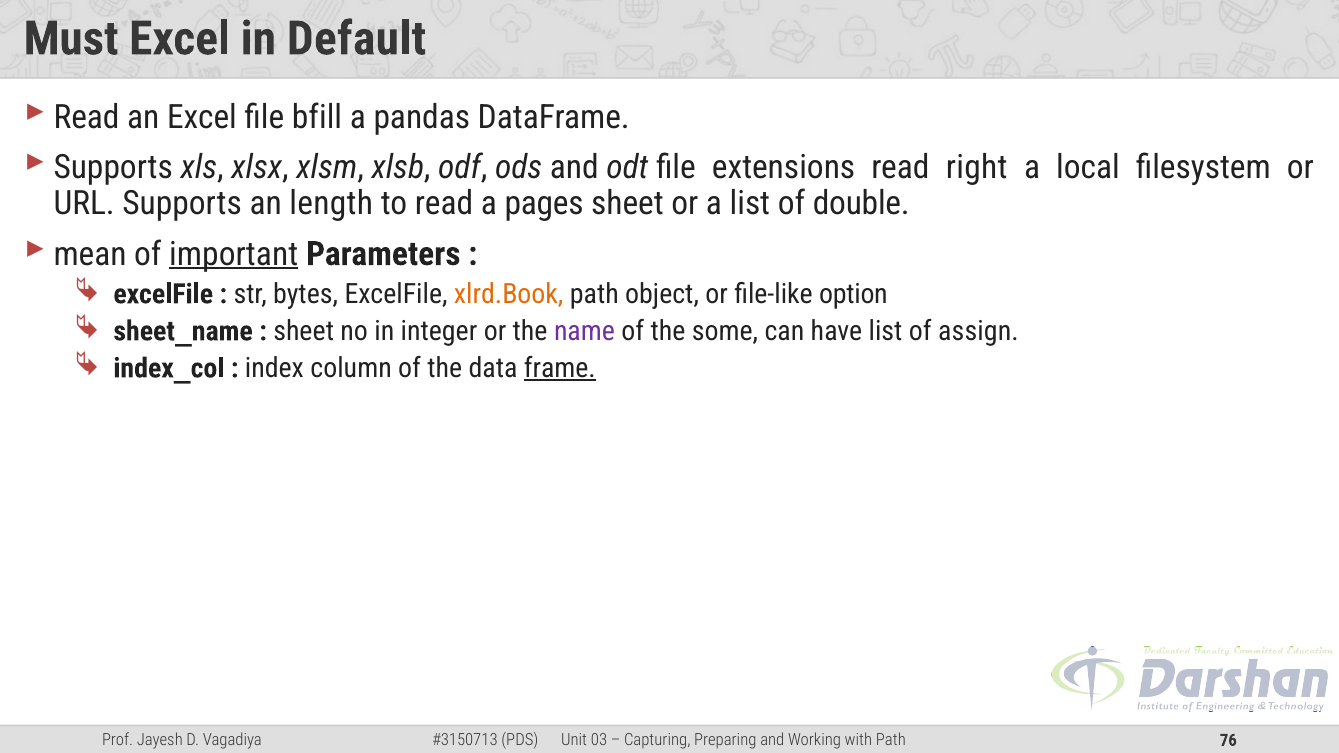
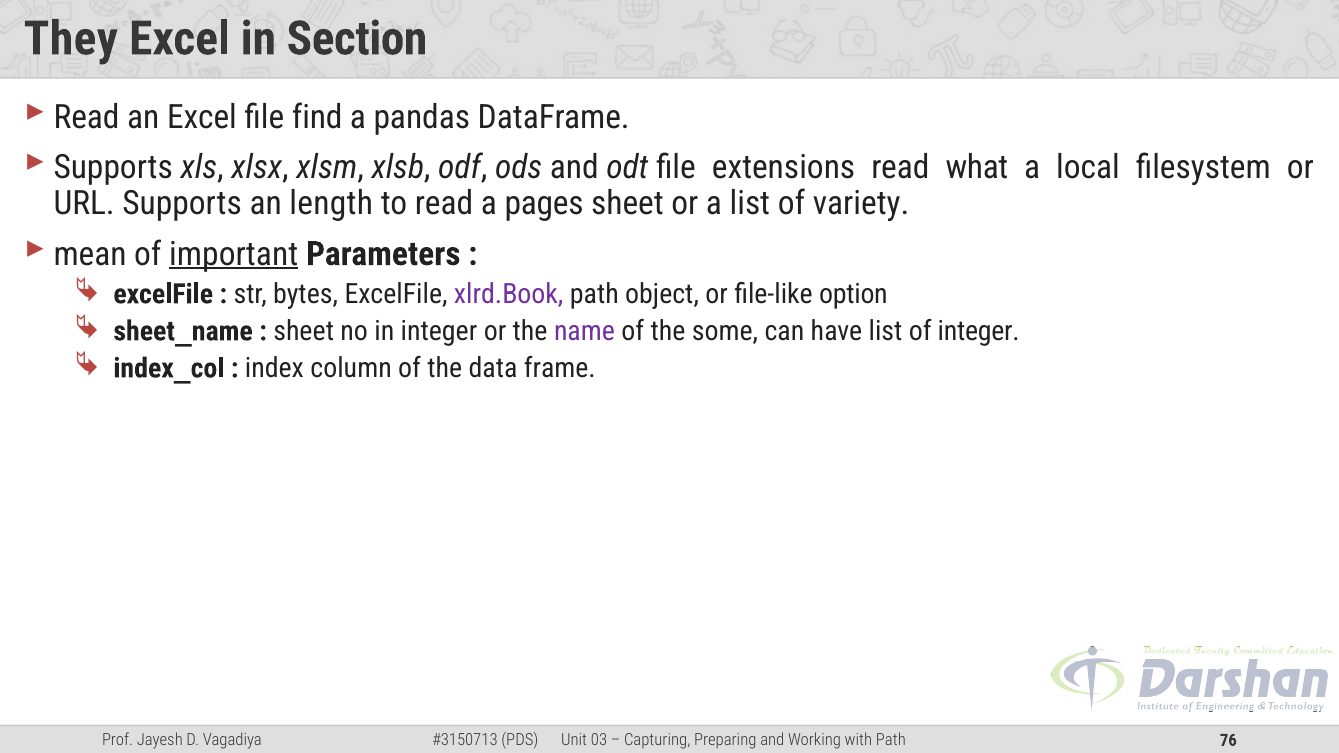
Must: Must -> They
Default: Default -> Section
bfill: bfill -> find
right: right -> what
double: double -> variety
xlrd.Book colour: orange -> purple
of assign: assign -> integer
frame underline: present -> none
